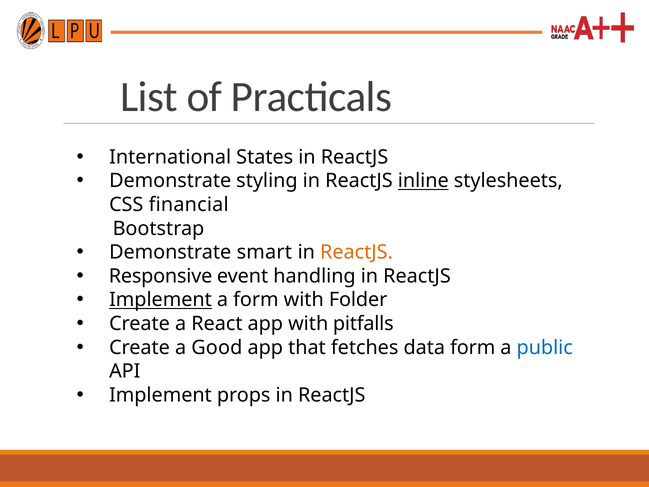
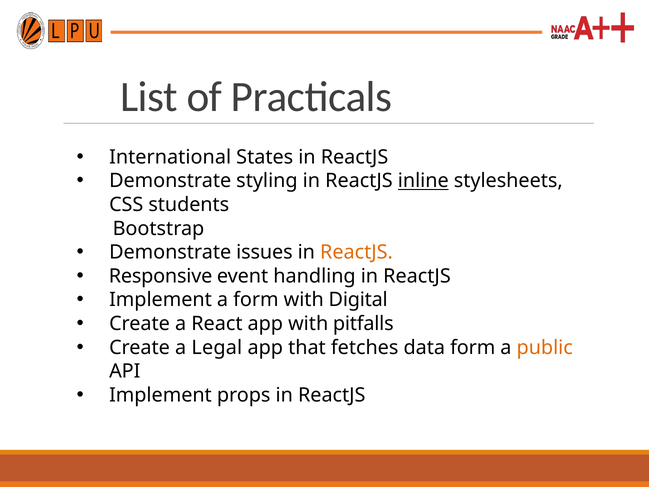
financial: financial -> students
smart: smart -> issues
Implement at (160, 300) underline: present -> none
Folder: Folder -> Digital
Good: Good -> Legal
public colour: blue -> orange
